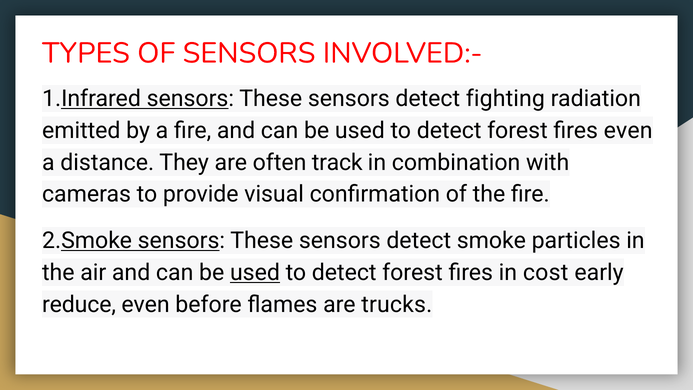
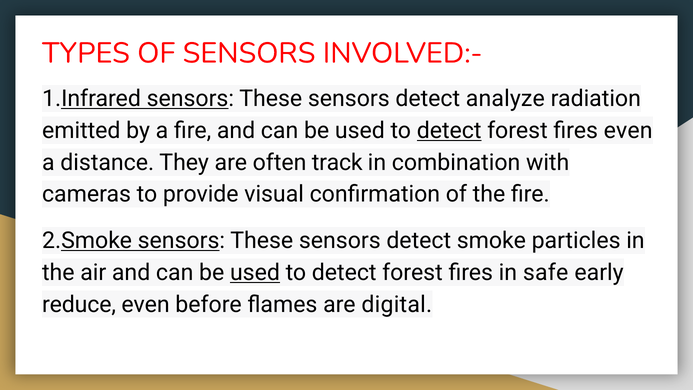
fighting: fighting -> analyze
detect at (449, 131) underline: none -> present
cost: cost -> safe
trucks: trucks -> digital
